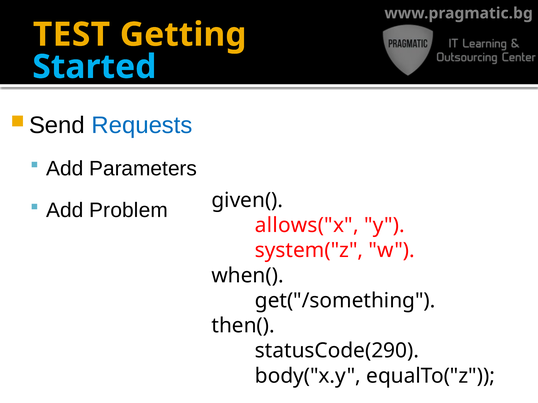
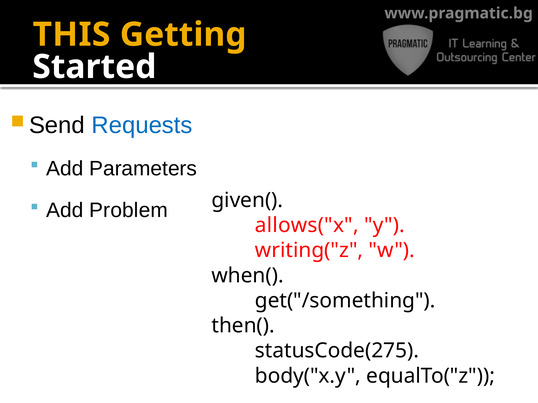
TEST: TEST -> THIS
Started colour: light blue -> white
system("z: system("z -> writing("z
statusCode(290: statusCode(290 -> statusCode(275
